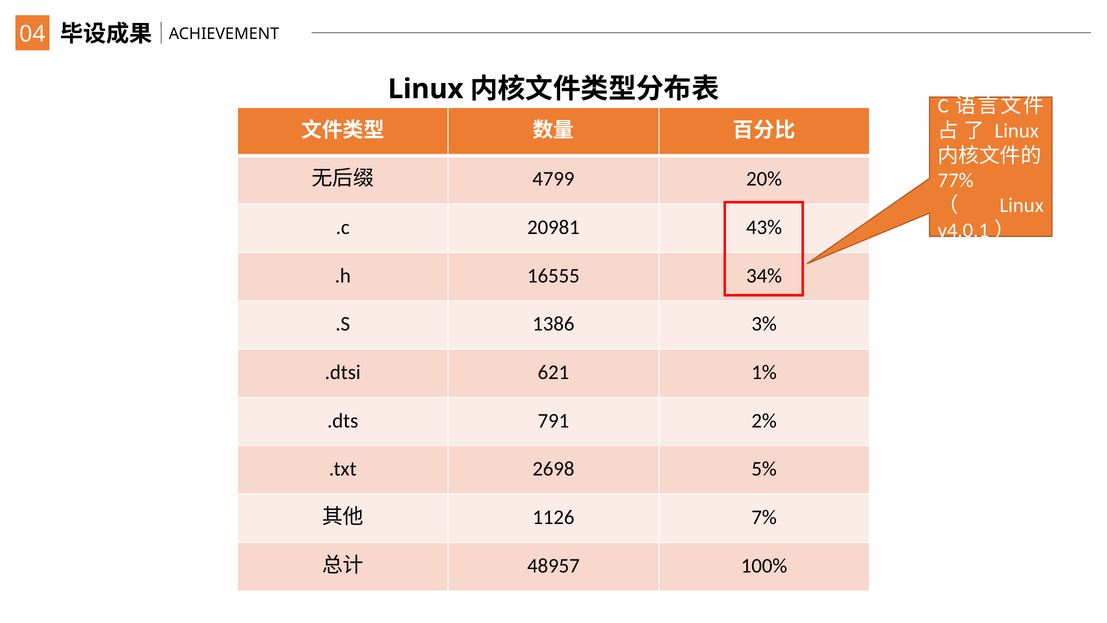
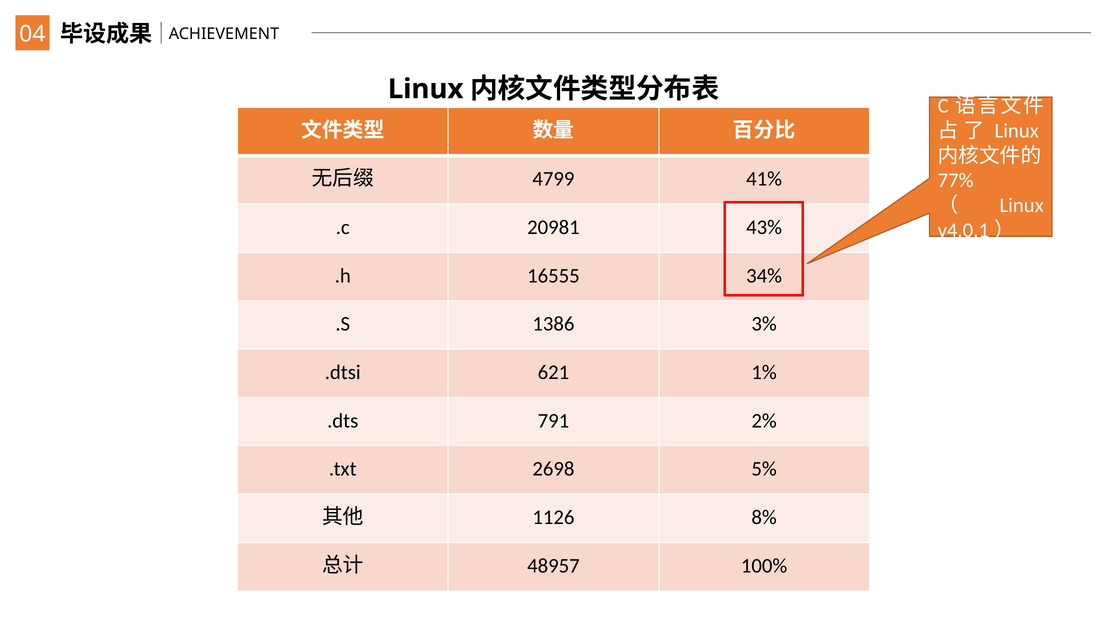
20%: 20% -> 41%
7%: 7% -> 8%
